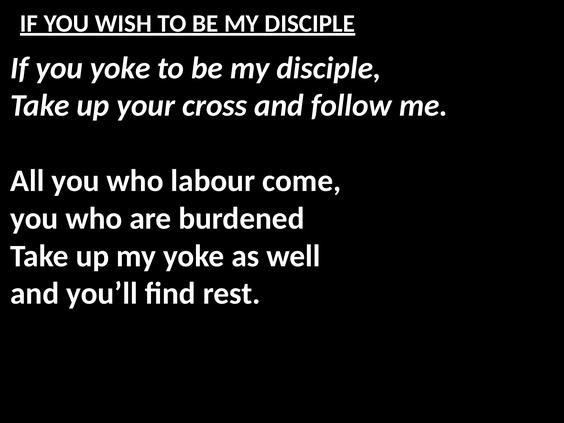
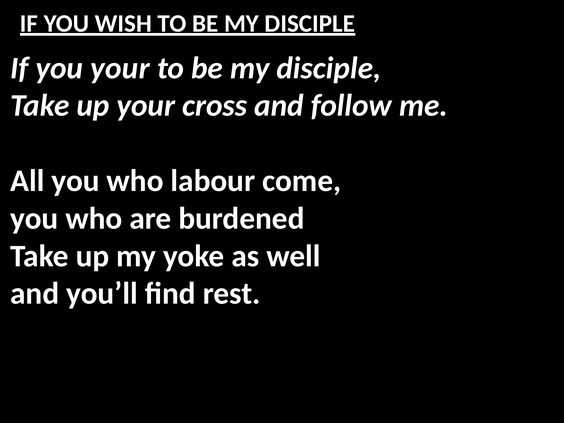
you yoke: yoke -> your
